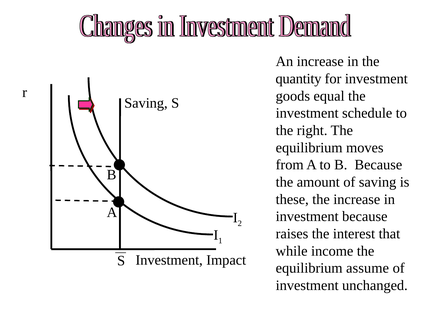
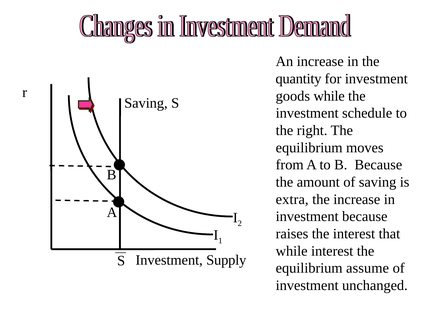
goods equal: equal -> while
these: these -> extra
while income: income -> interest
Impact: Impact -> Supply
